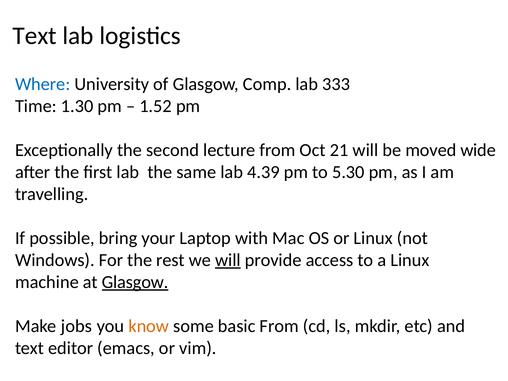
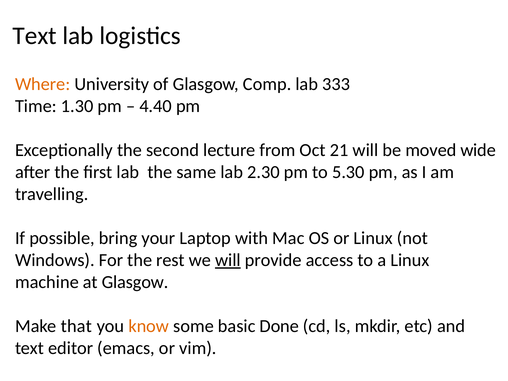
Where colour: blue -> orange
1.52: 1.52 -> 4.40
4.39: 4.39 -> 2.30
Glasgow at (135, 282) underline: present -> none
jobs: jobs -> that
basic From: From -> Done
